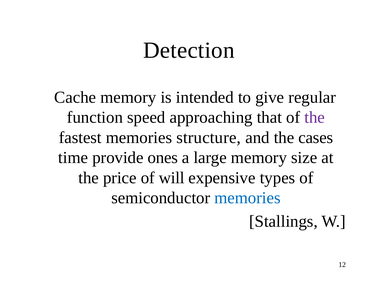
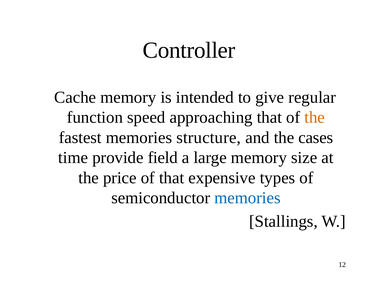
Detection: Detection -> Controller
the at (315, 118) colour: purple -> orange
ones: ones -> field
of will: will -> that
